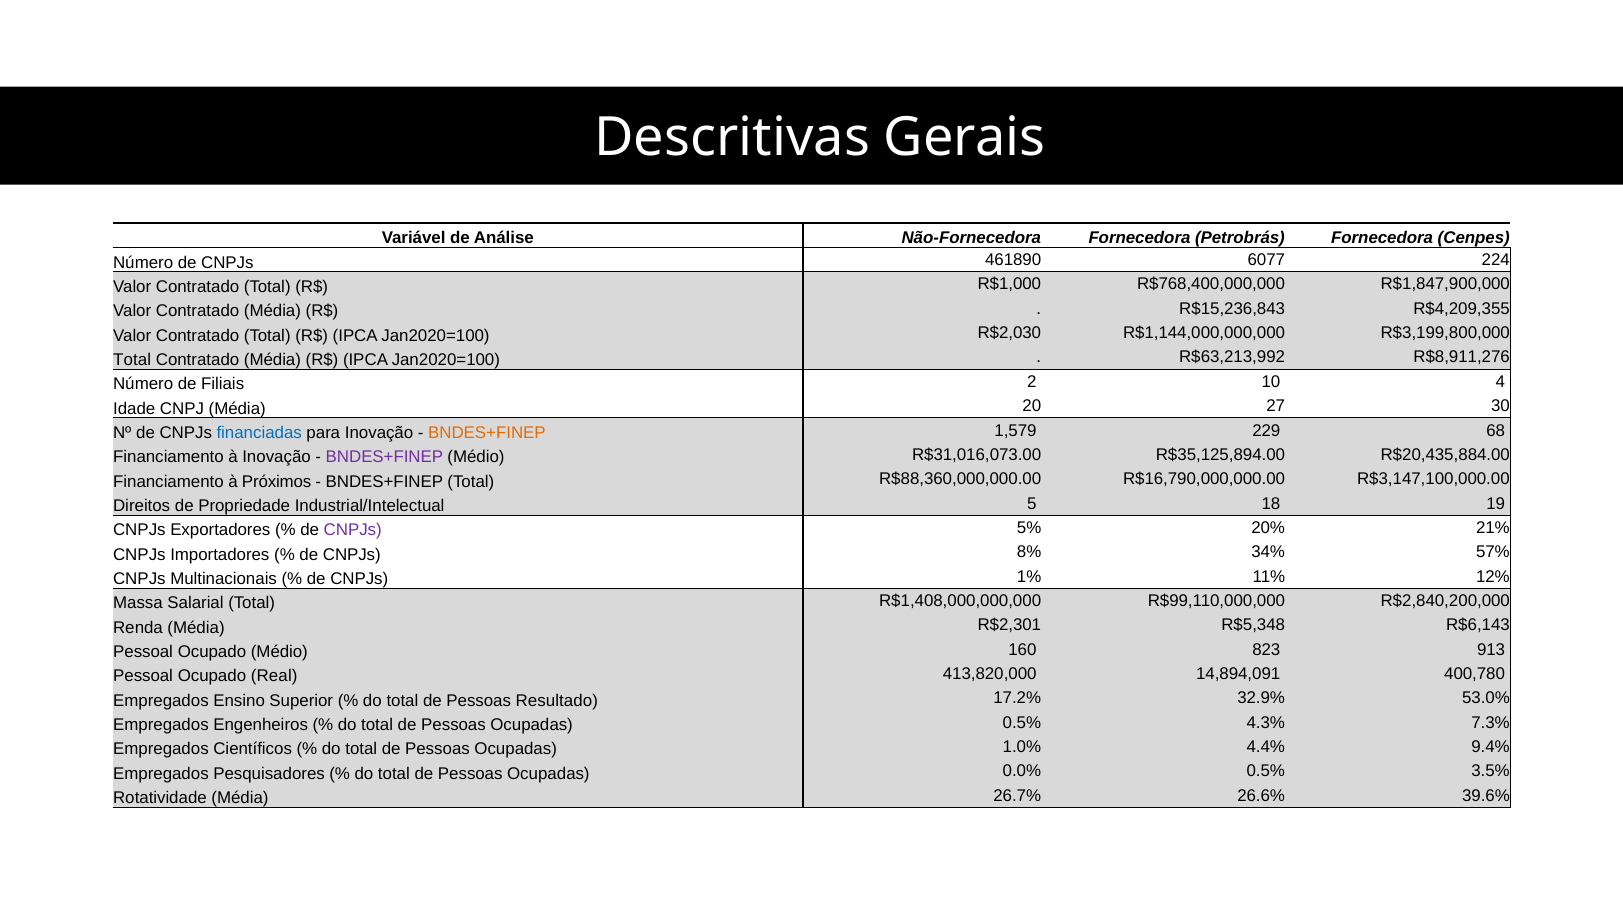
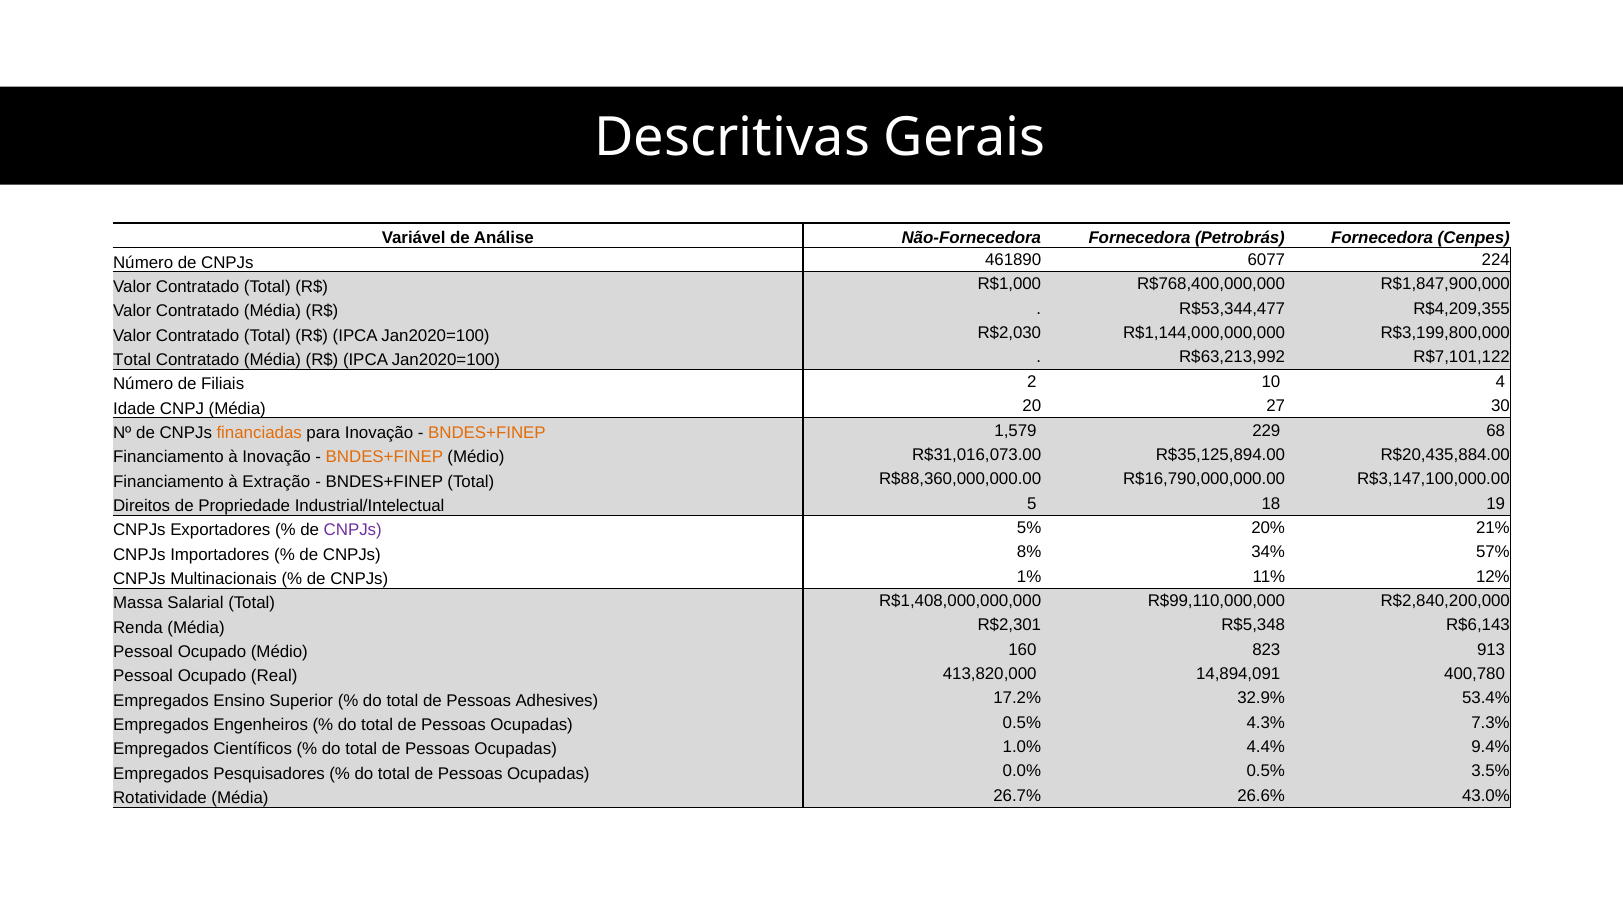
R$15,236,843: R$15,236,843 -> R$53,344,477
R$8,911,276: R$8,911,276 -> R$7,101,122
financiadas colour: blue -> orange
BNDES+FINEP at (384, 457) colour: purple -> orange
Próximos: Próximos -> Extração
Resultado: Resultado -> Adhesives
53.0%: 53.0% -> 53.4%
39.6%: 39.6% -> 43.0%
